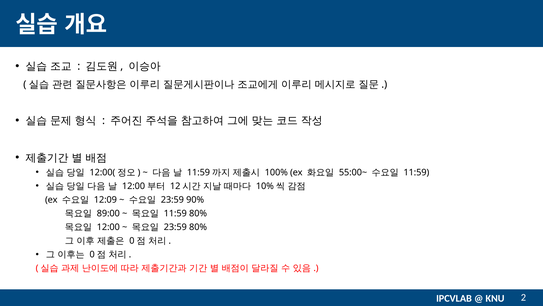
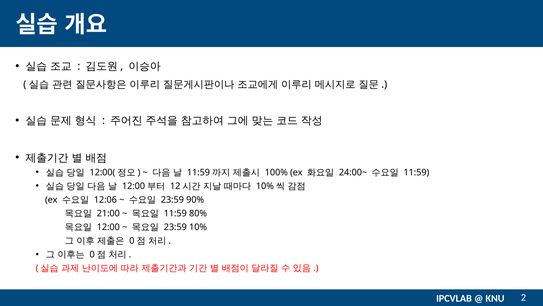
55:00~: 55:00~ -> 24:00~
12:09: 12:09 -> 12:06
89:00: 89:00 -> 21:00
23:59 80%: 80% -> 10%
